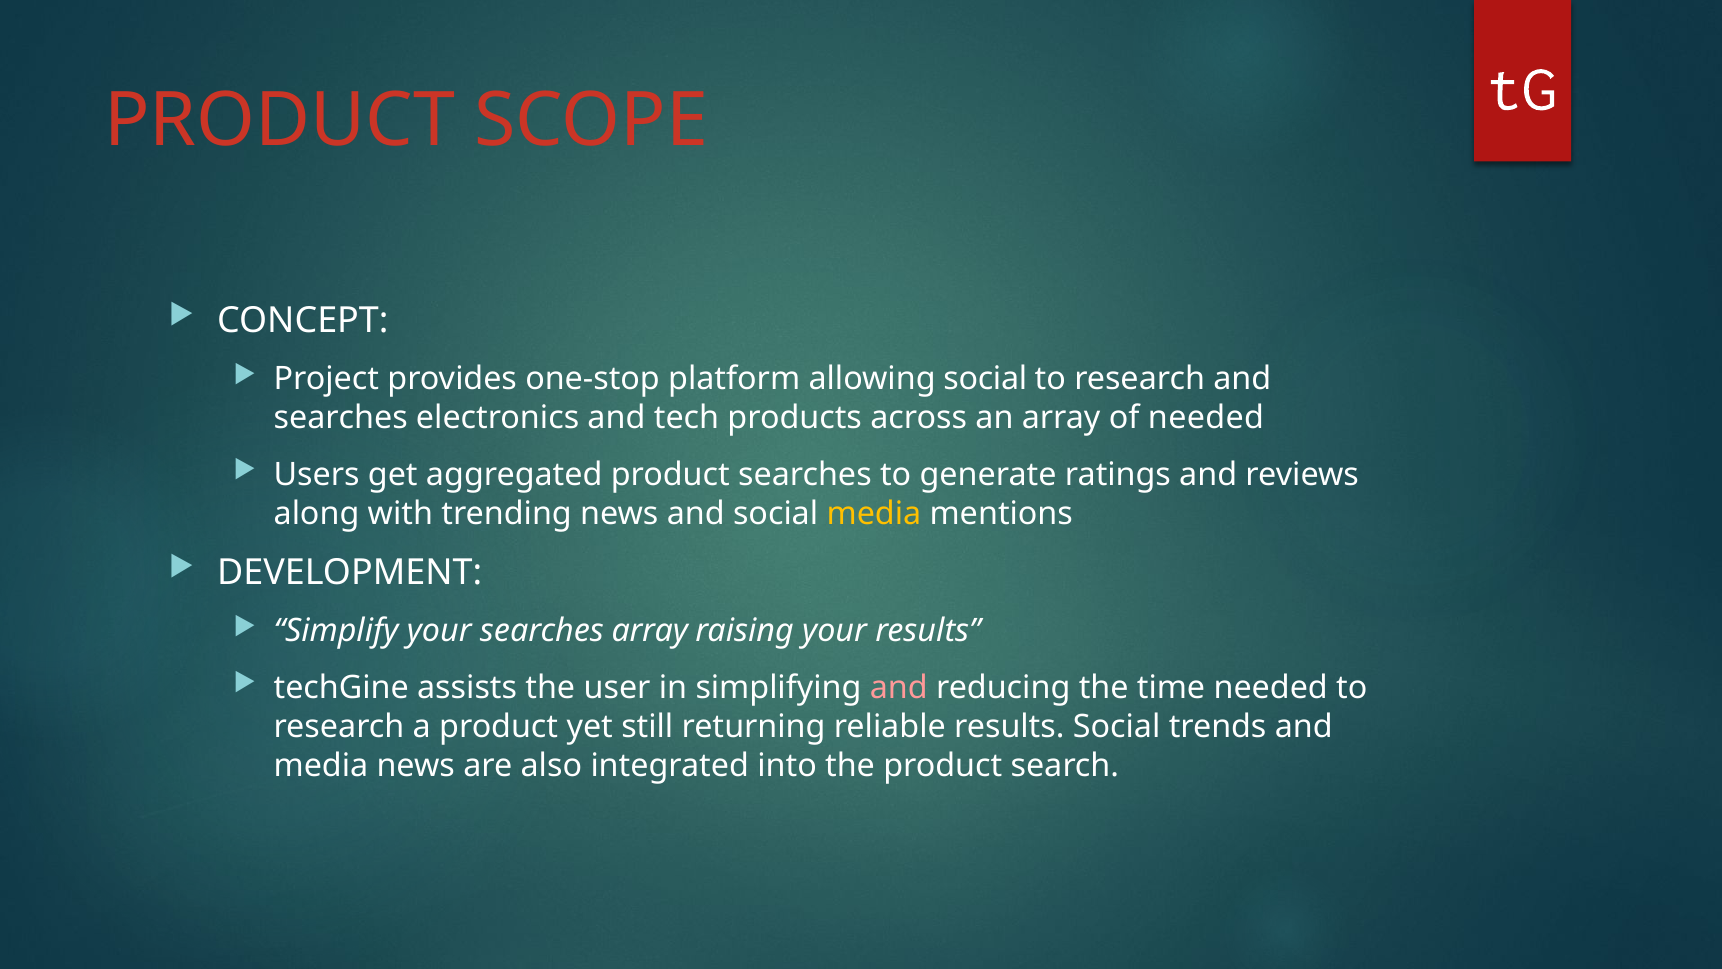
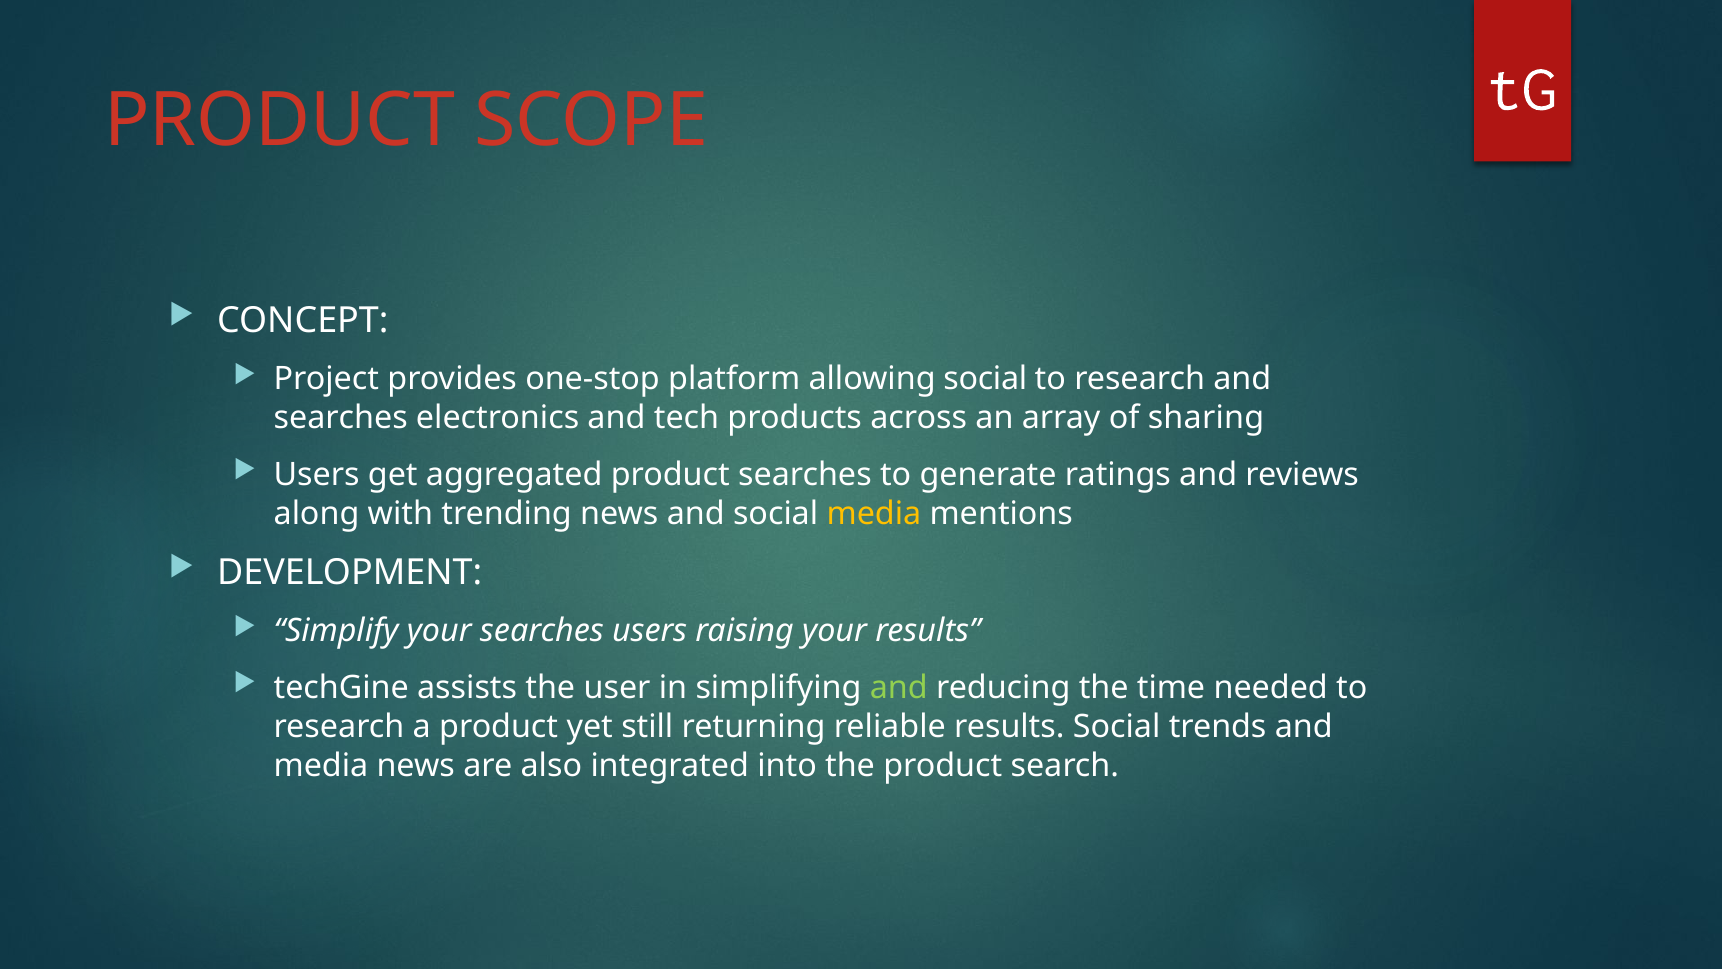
of needed: needed -> sharing
searches array: array -> users
and at (899, 688) colour: pink -> light green
